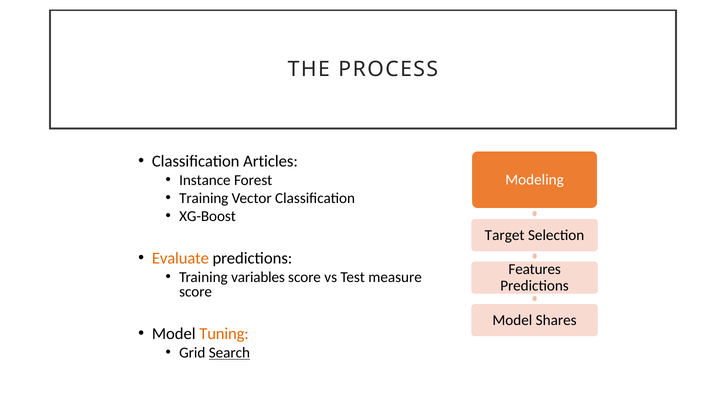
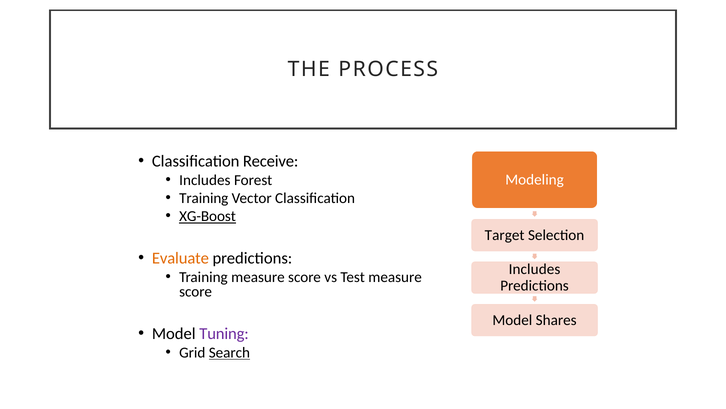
Articles: Articles -> Receive
Instance at (205, 180): Instance -> Includes
XG-Boost underline: none -> present
Features at (535, 269): Features -> Includes
Training variables: variables -> measure
Tuning colour: orange -> purple
